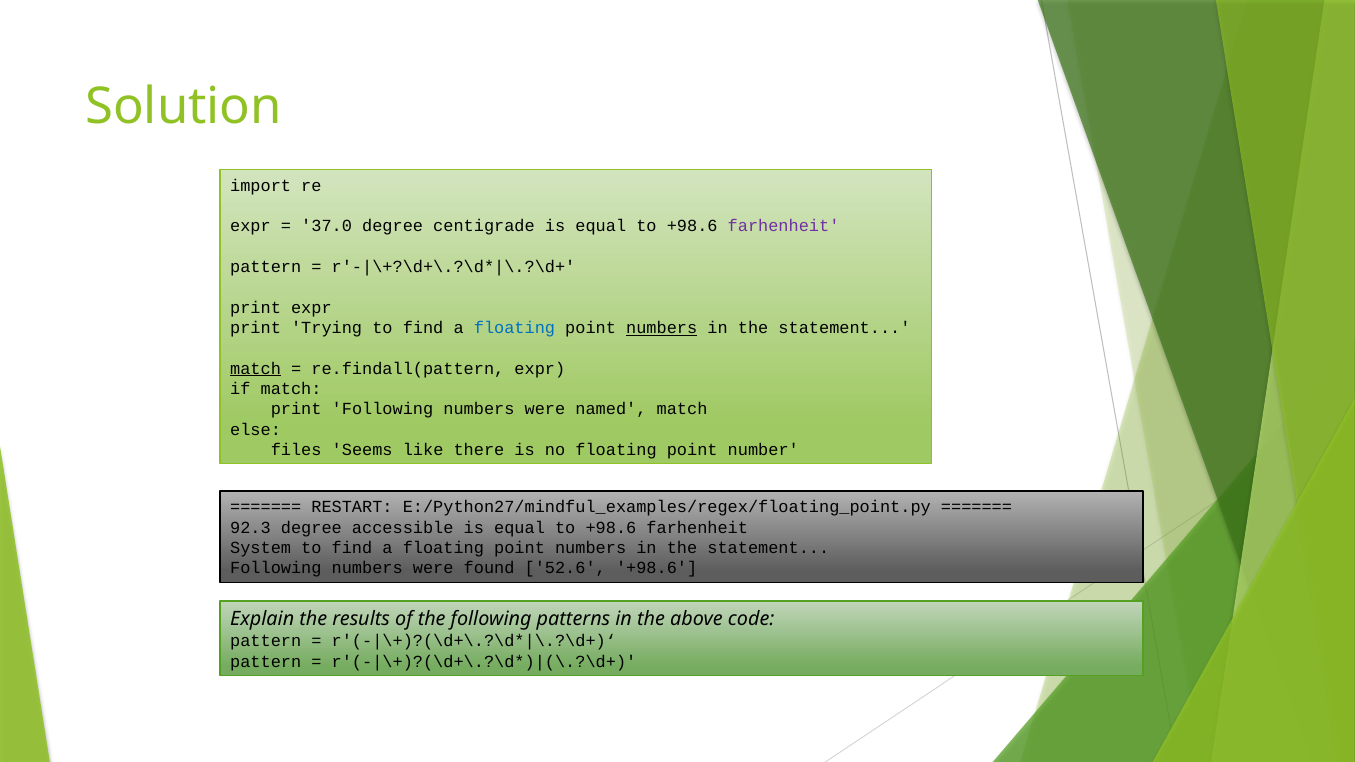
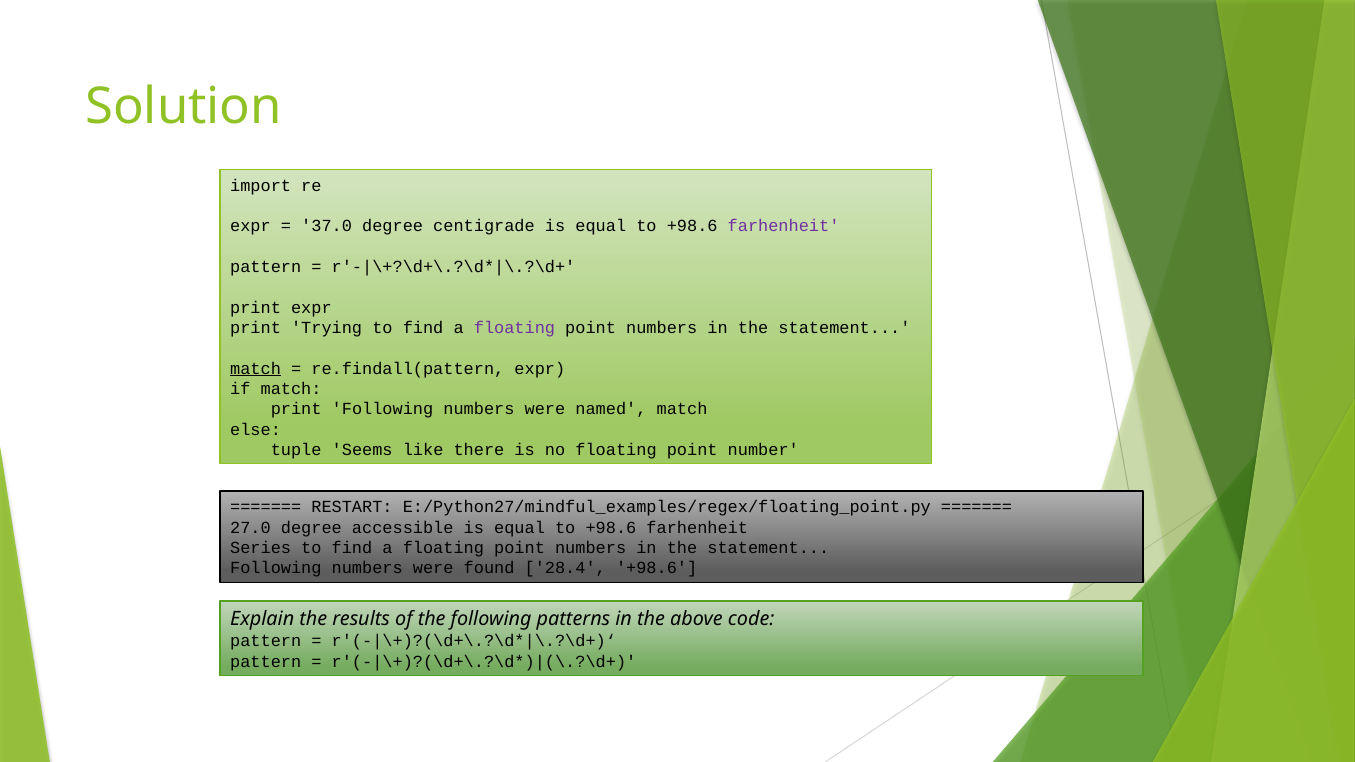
floating at (514, 328) colour: blue -> purple
numbers at (662, 328) underline: present -> none
files: files -> tuple
92.3: 92.3 -> 27.0
System: System -> Series
52.6: 52.6 -> 28.4
